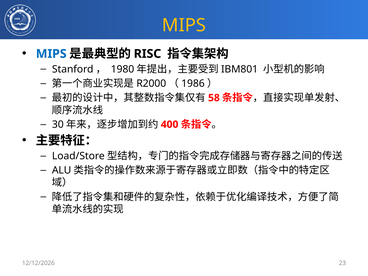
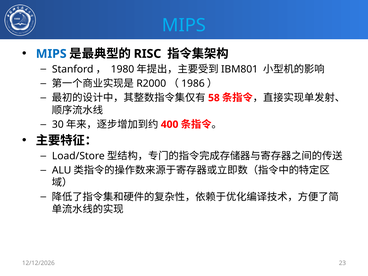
MIPS at (184, 25) colour: yellow -> light blue
